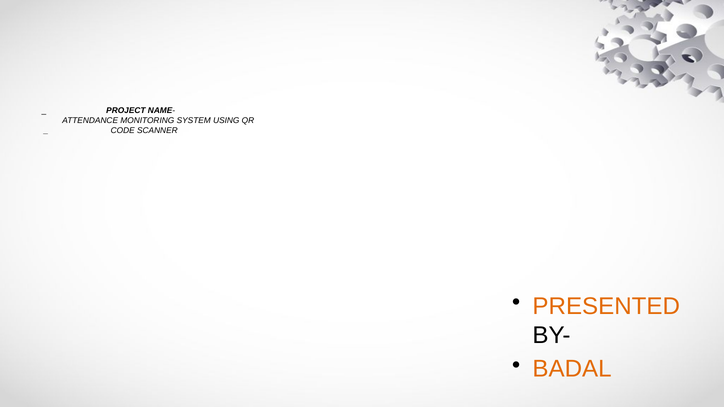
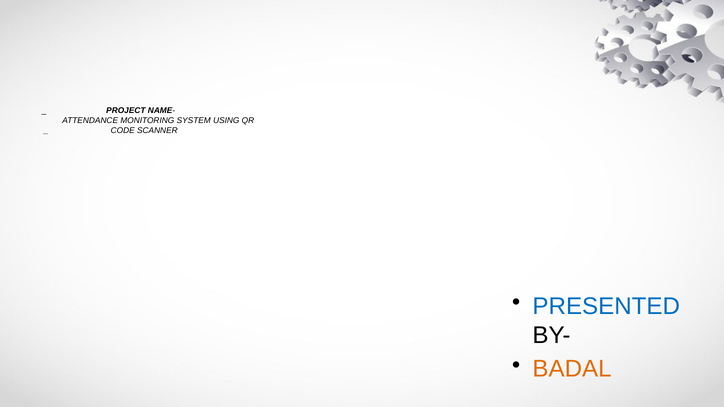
PRESENTED colour: orange -> blue
